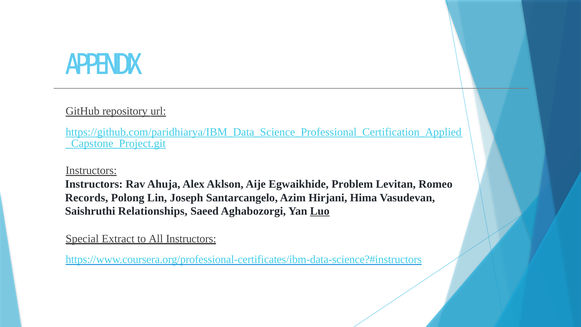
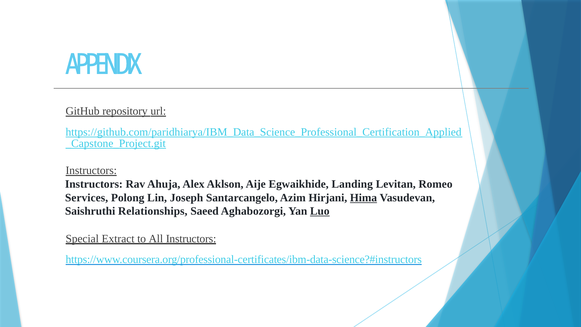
Problem: Problem -> Landing
Records: Records -> Services
Hima underline: none -> present
